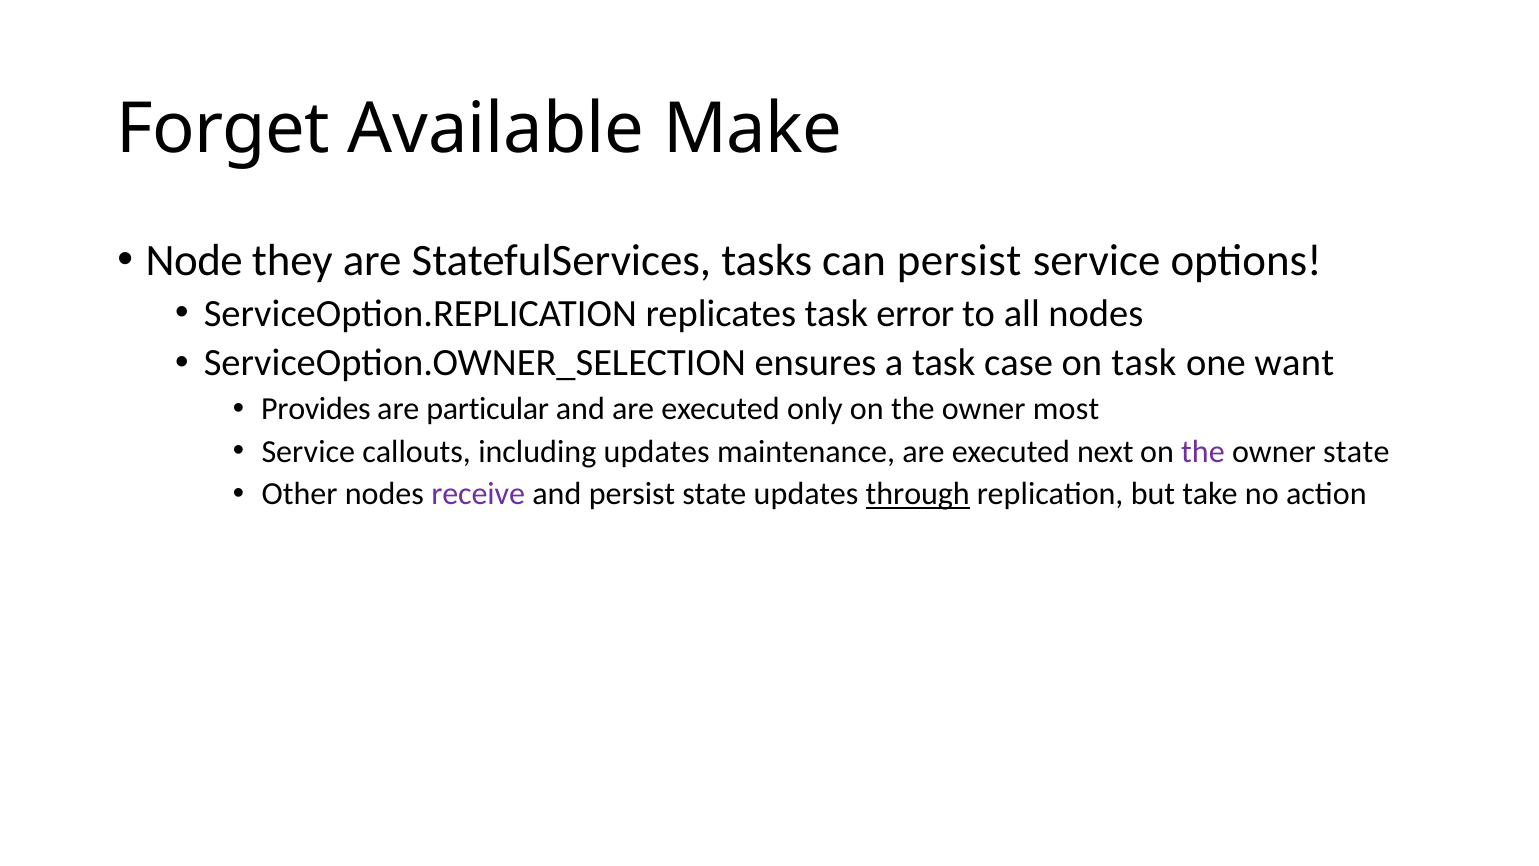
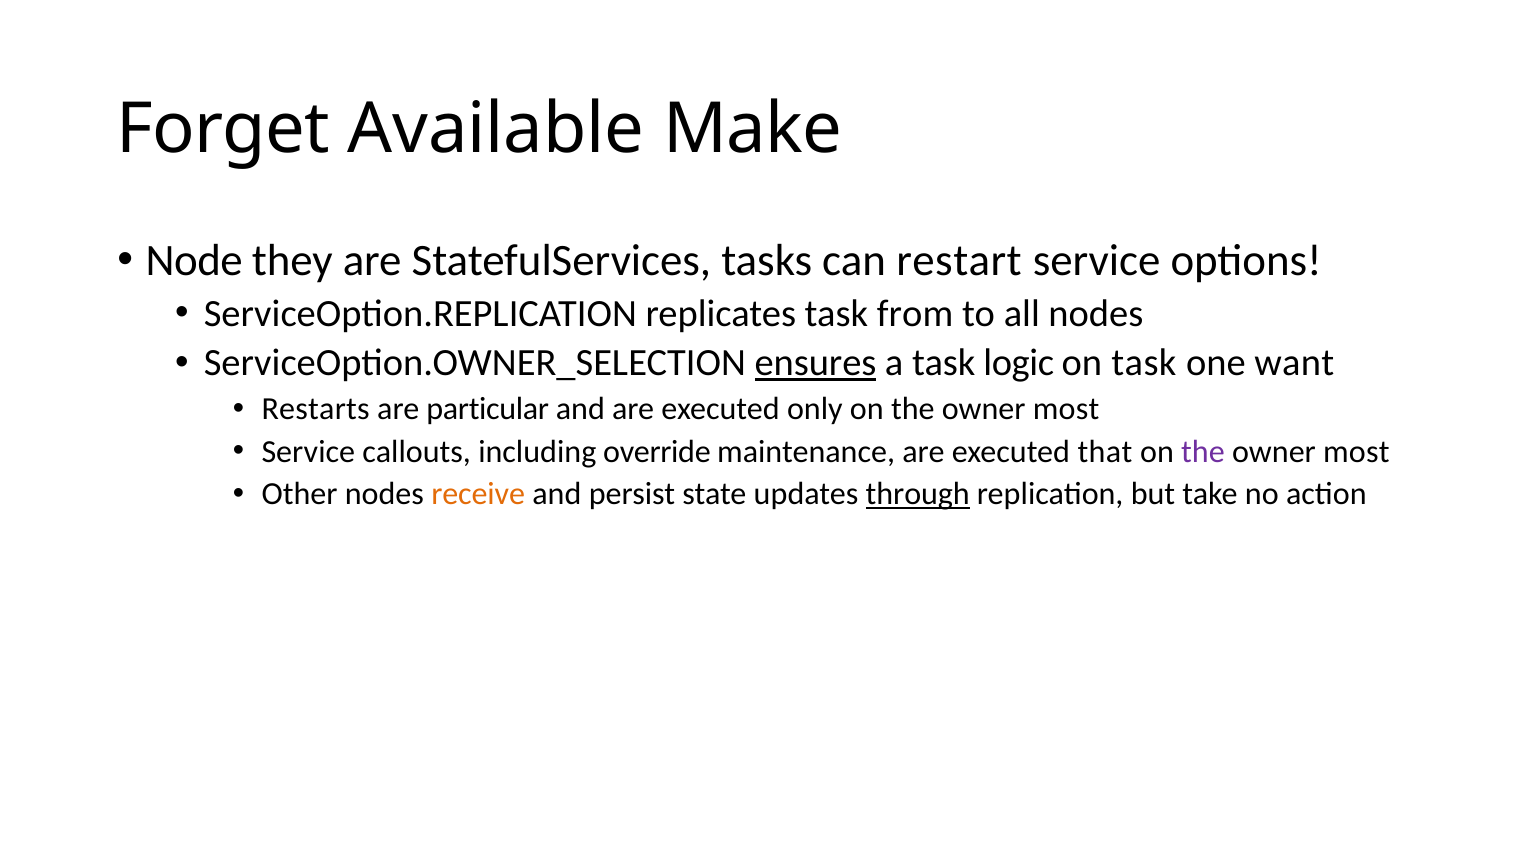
can persist: persist -> restart
error: error -> from
ensures underline: none -> present
case: case -> logic
Provides: Provides -> Restarts
including updates: updates -> override
next: next -> that
state at (1356, 452): state -> most
receive colour: purple -> orange
